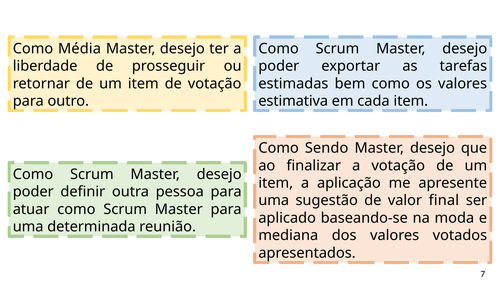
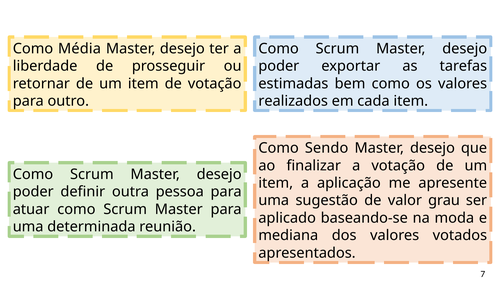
estimativa: estimativa -> realizados
final: final -> grau
